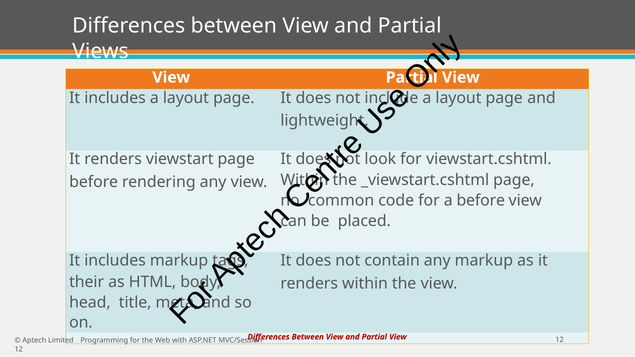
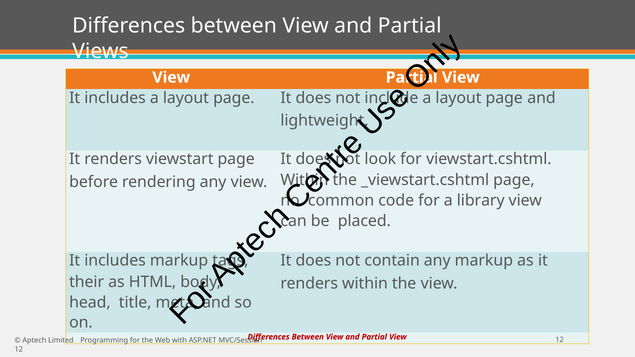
a before: before -> library
